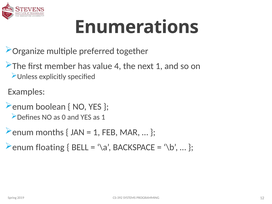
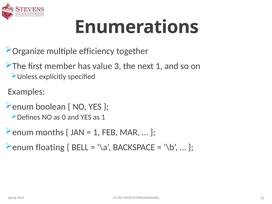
preferred: preferred -> efficiency
4: 4 -> 3
